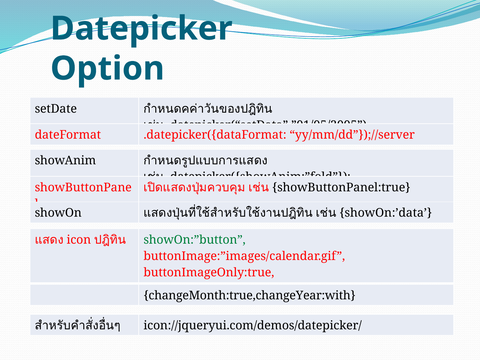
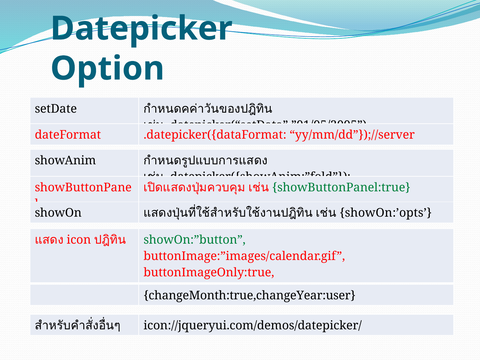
showButtonPanel:true colour: black -> green
showOn:’data: showOn:’data -> showOn:’opts
changeMonth:true,changeYear:with: changeMonth:true,changeYear:with -> changeMonth:true,changeYear:user
